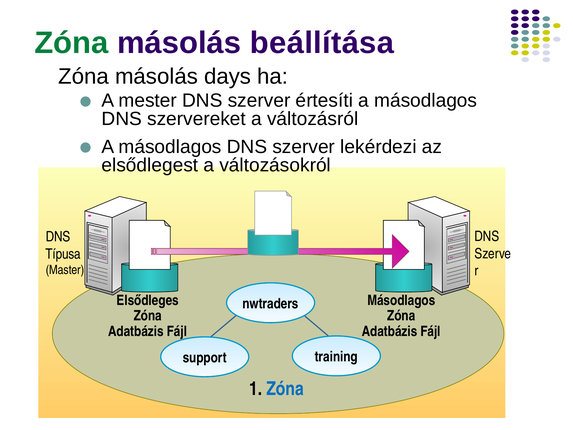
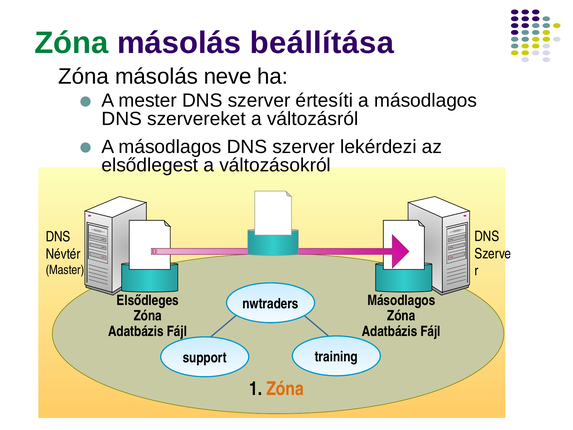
days: days -> neve
Típusa: Típusa -> Névtér
Zóna at (285, 389) colour: blue -> orange
